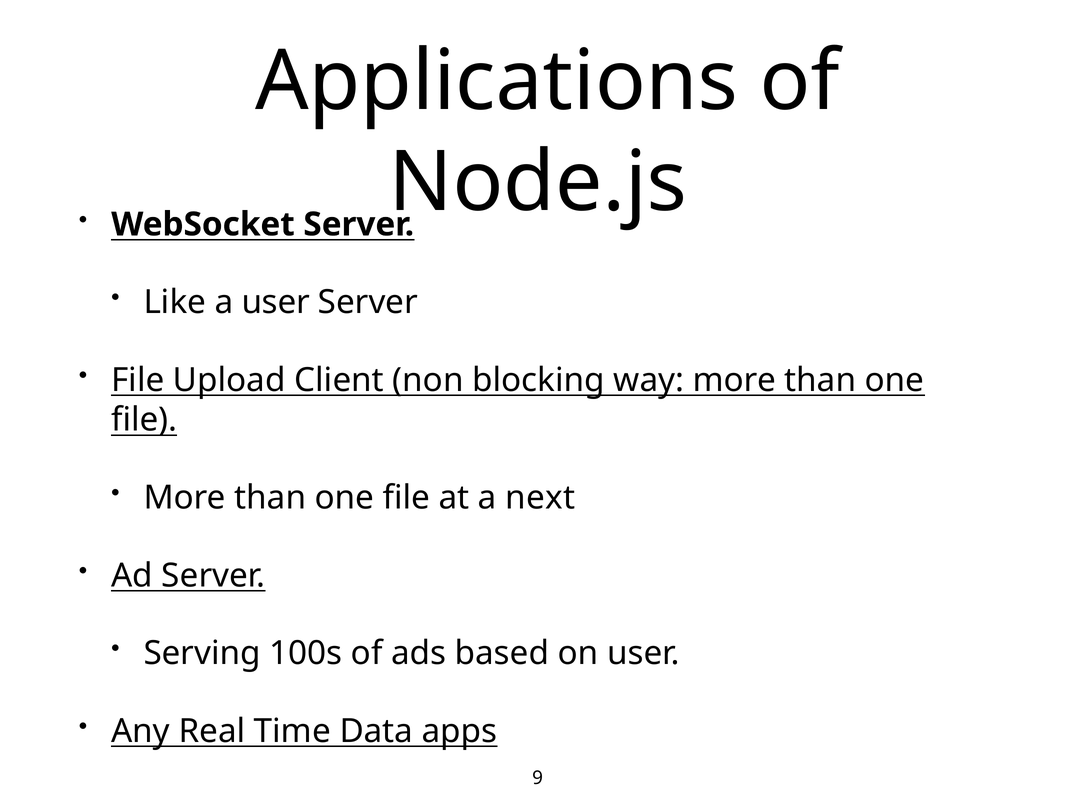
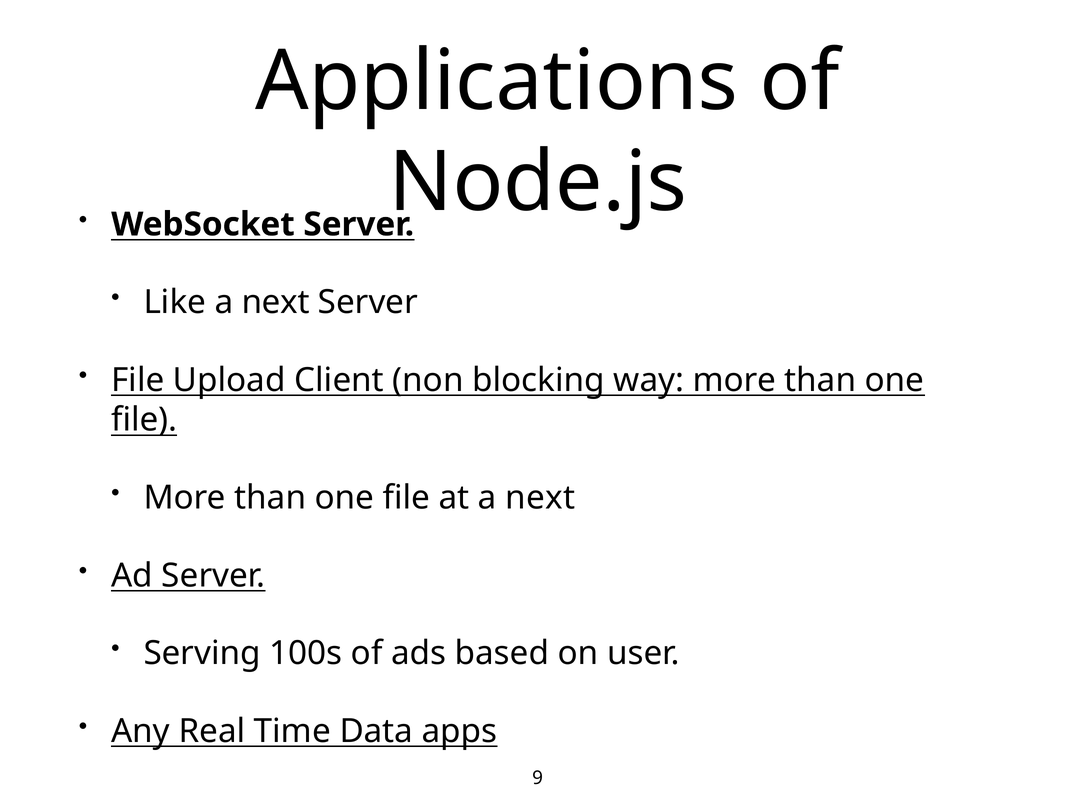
Like a user: user -> next
